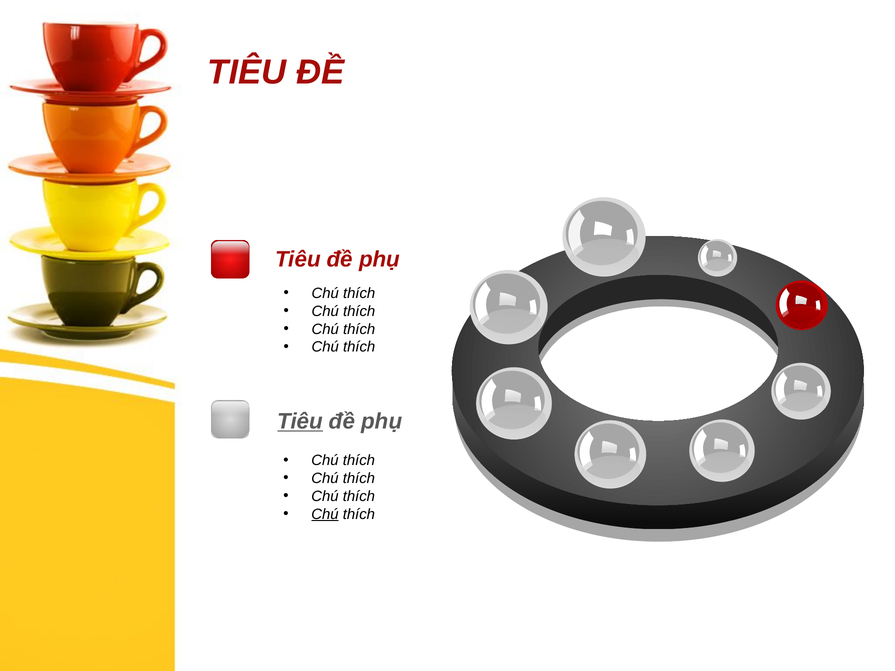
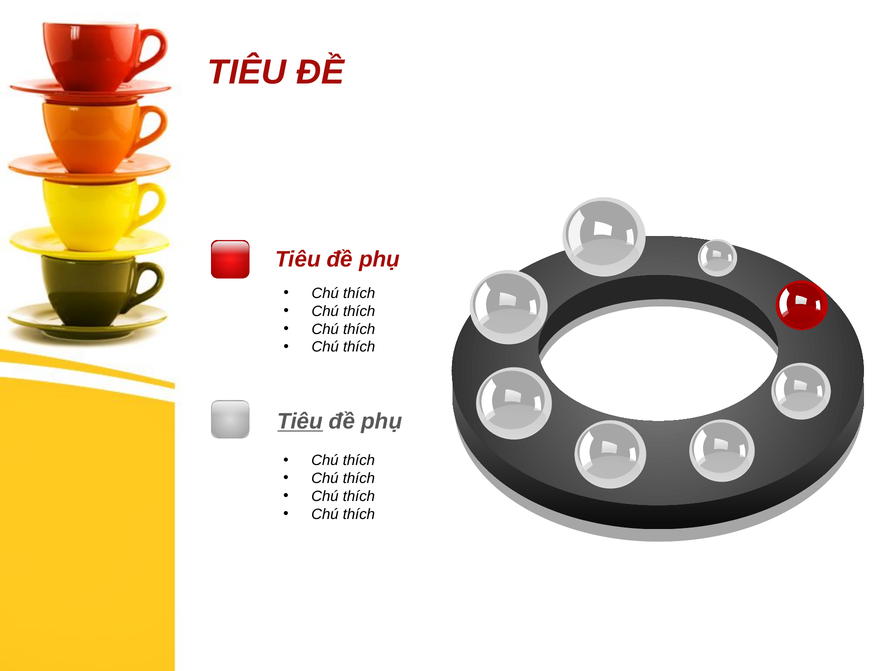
Chú at (325, 514) underline: present -> none
